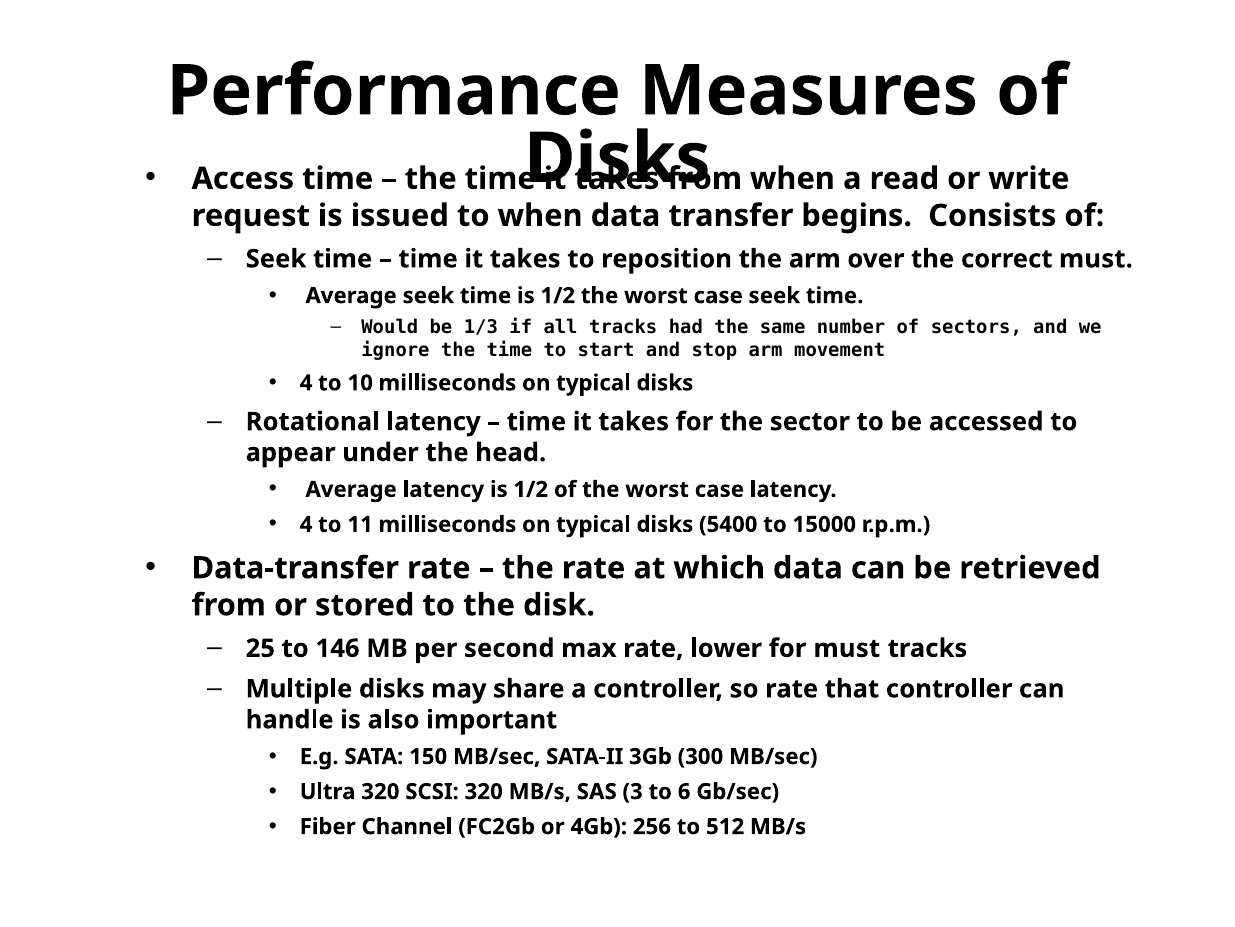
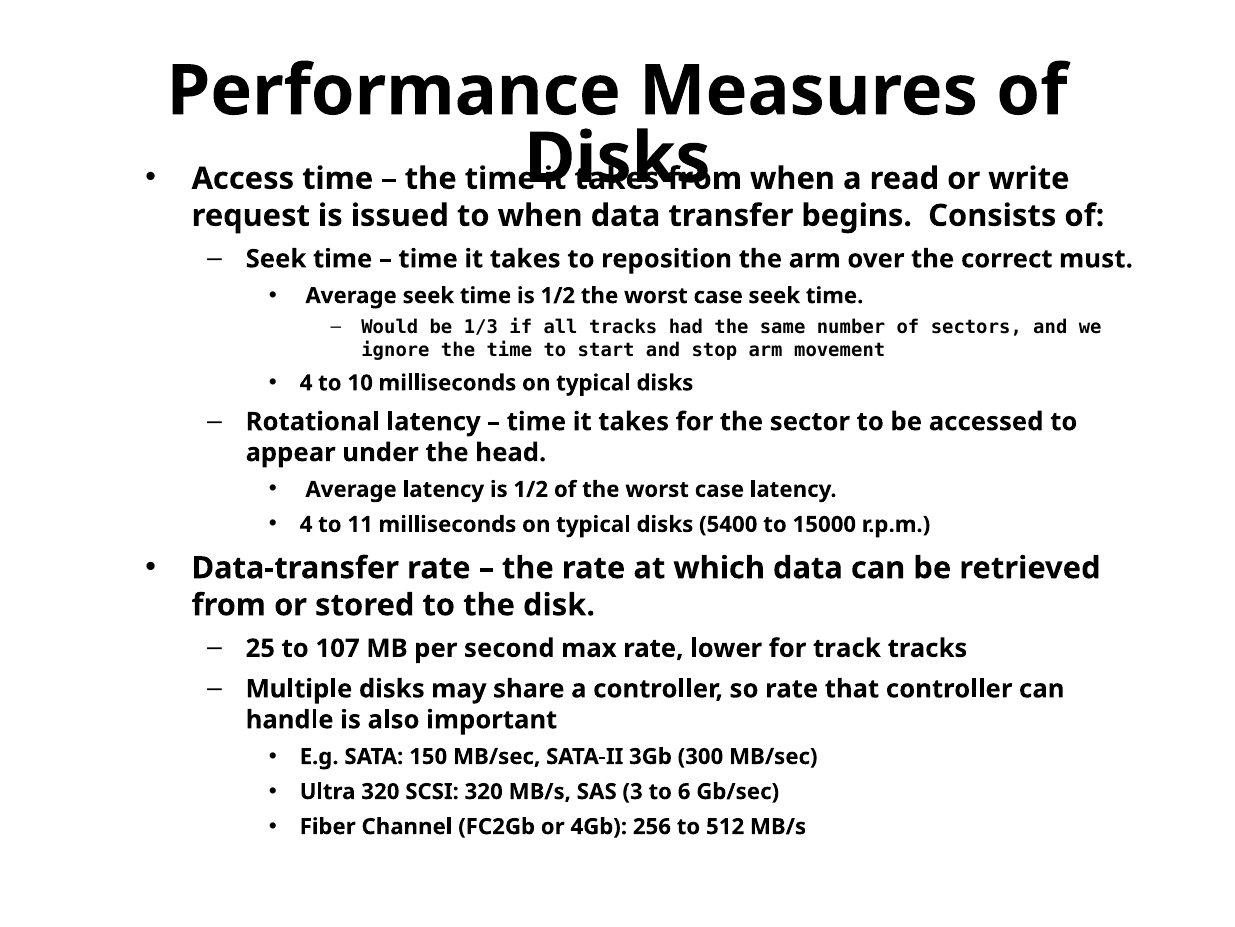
146: 146 -> 107
for must: must -> track
